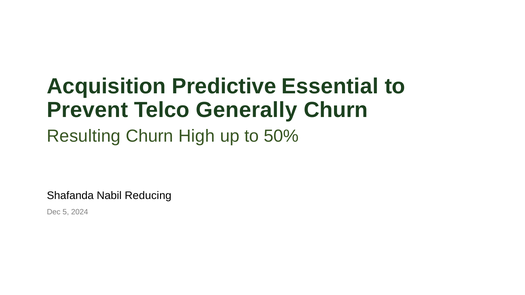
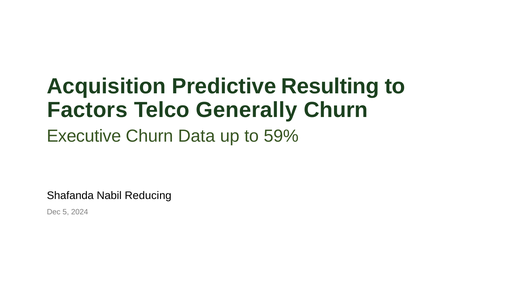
Essential: Essential -> Resulting
Prevent: Prevent -> Factors
Resulting: Resulting -> Executive
High: High -> Data
50%: 50% -> 59%
